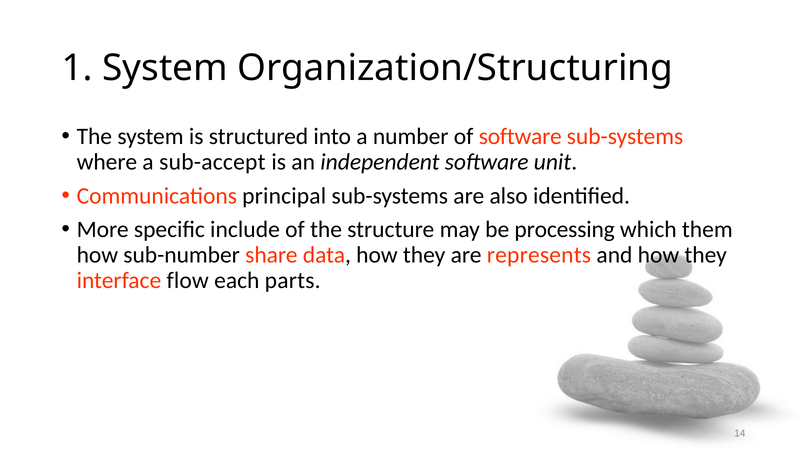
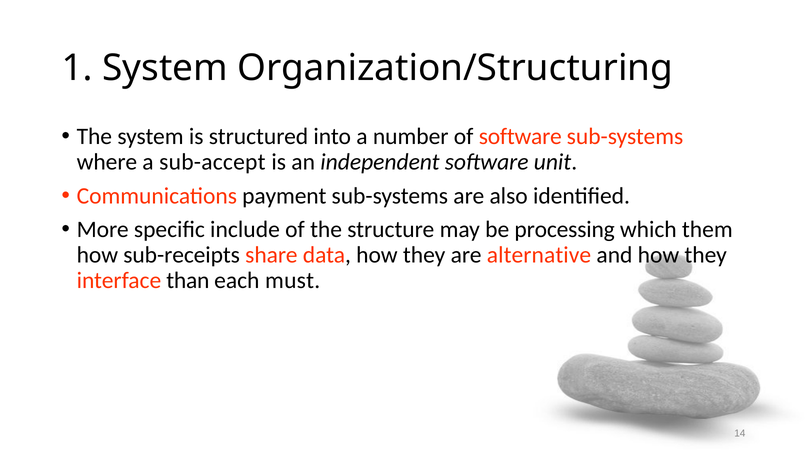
principal: principal -> payment
sub-number: sub-number -> sub-receipts
represents: represents -> alternative
flow: flow -> than
parts: parts -> must
